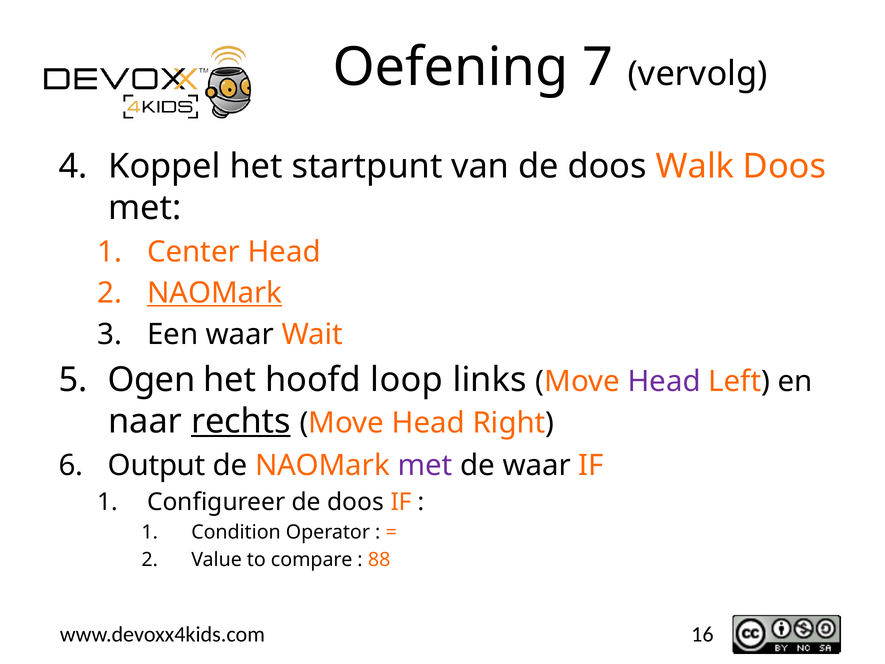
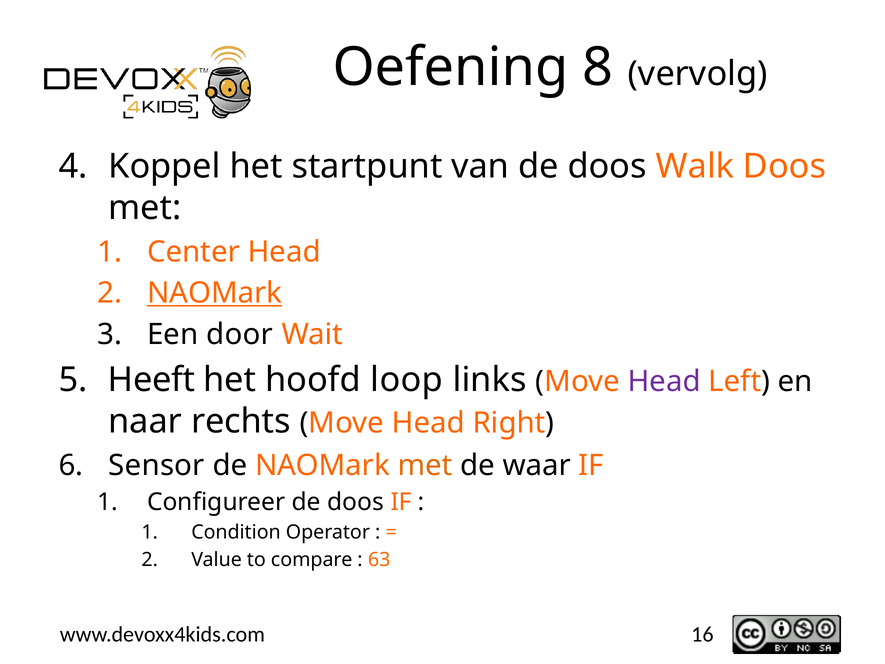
7: 7 -> 8
Een waar: waar -> door
Ogen: Ogen -> Heeft
rechts underline: present -> none
Output: Output -> Sensor
met at (425, 465) colour: purple -> orange
88: 88 -> 63
